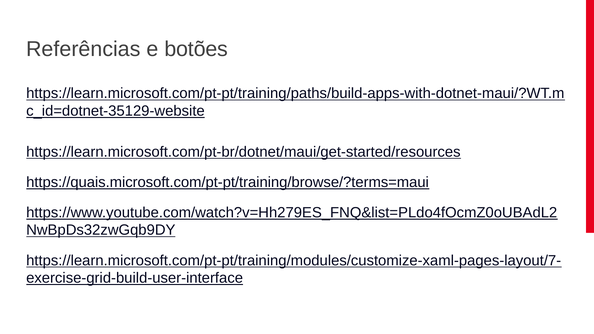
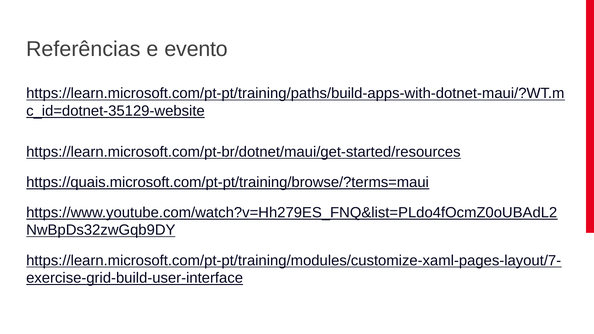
botões: botões -> evento
